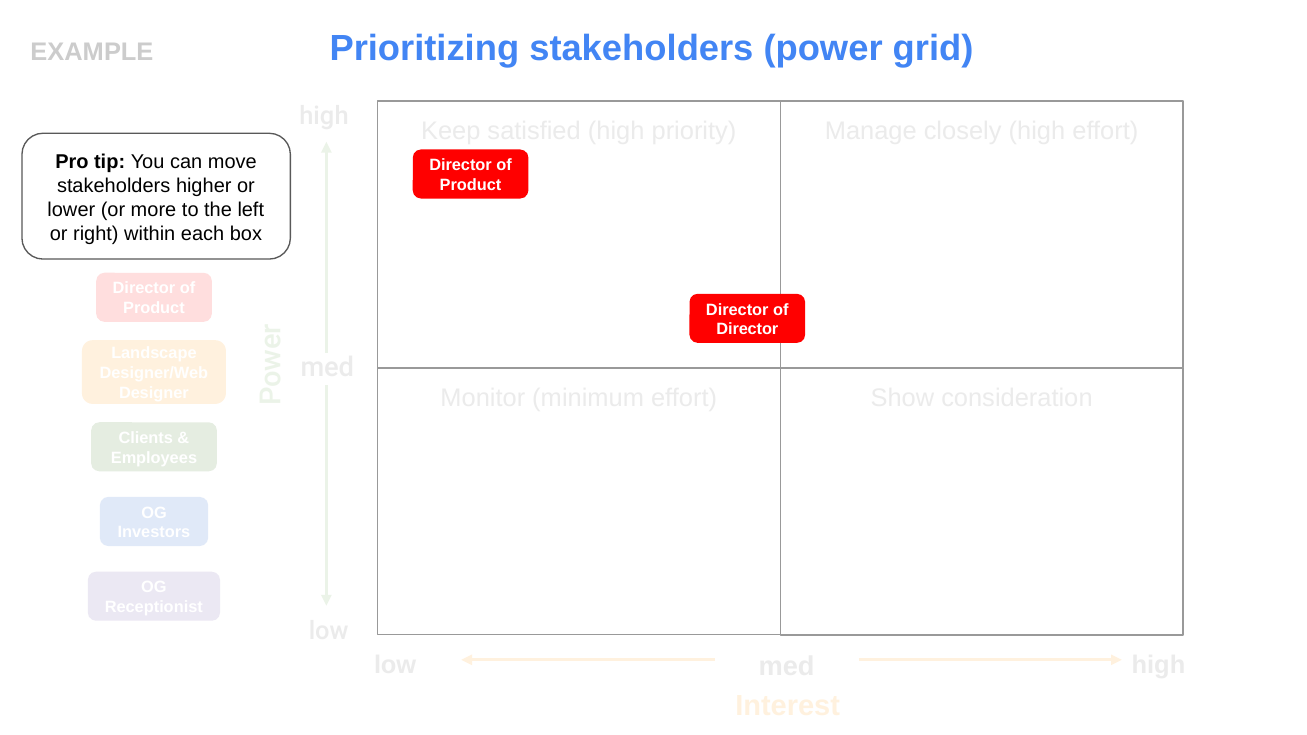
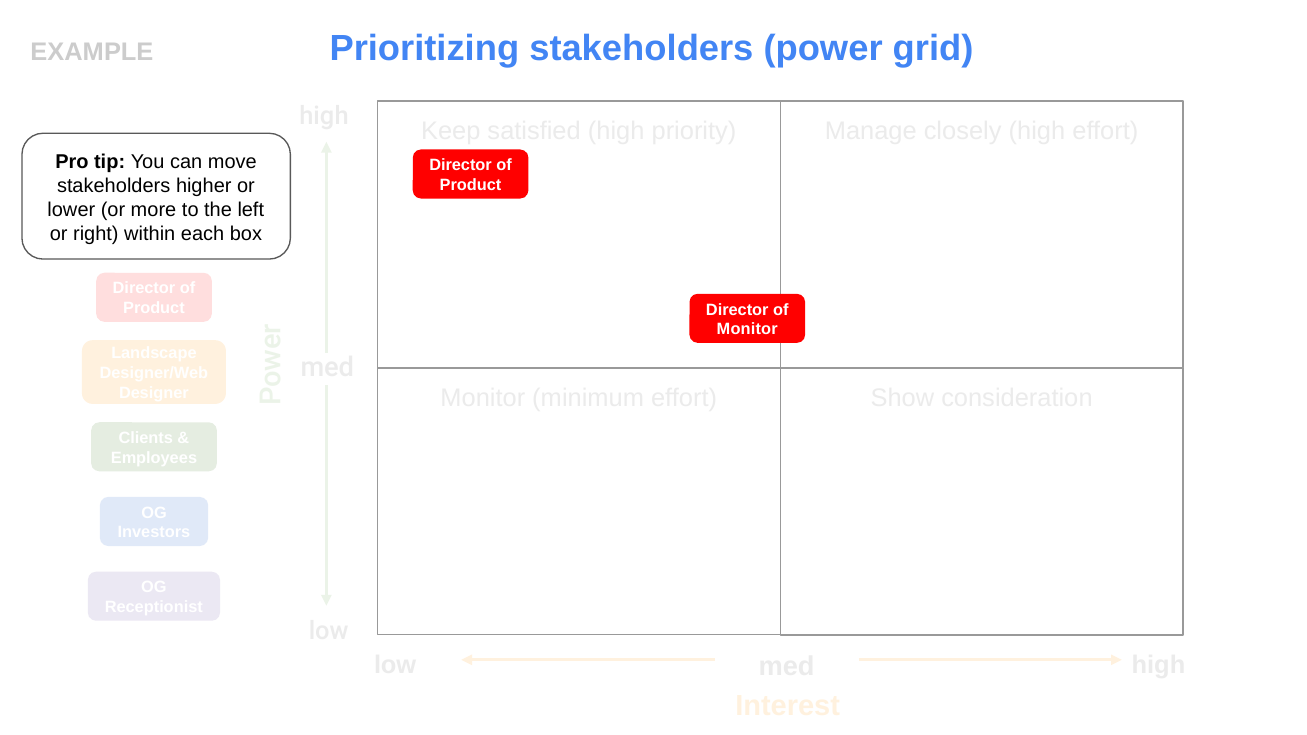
Director at (747, 329): Director -> Monitor
